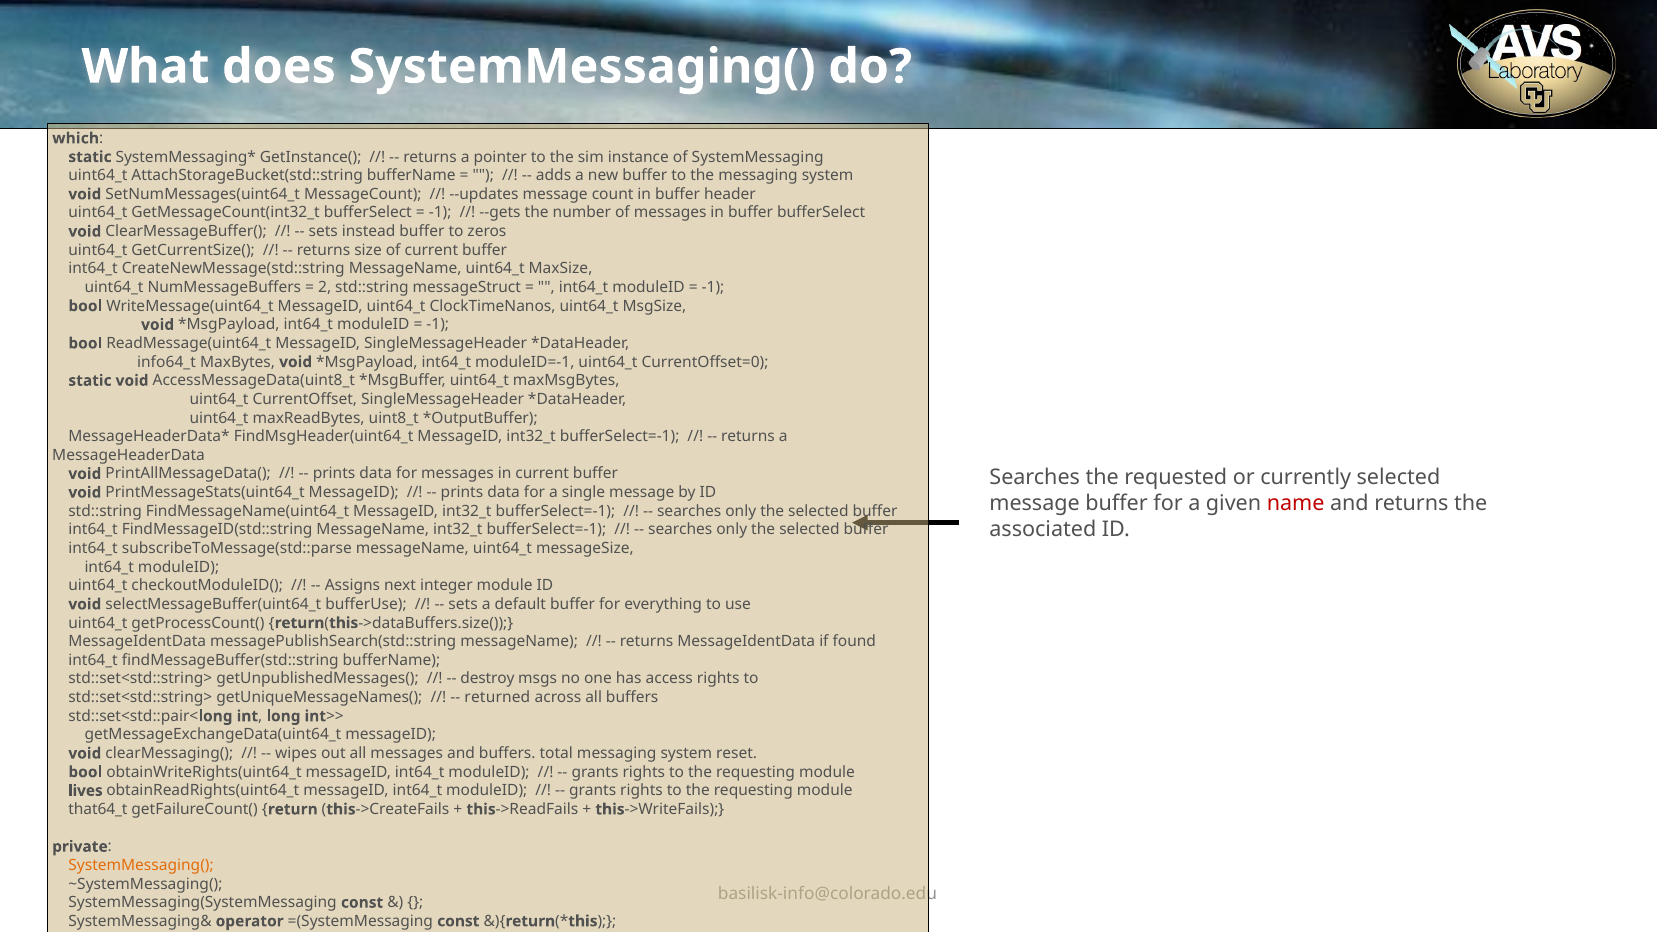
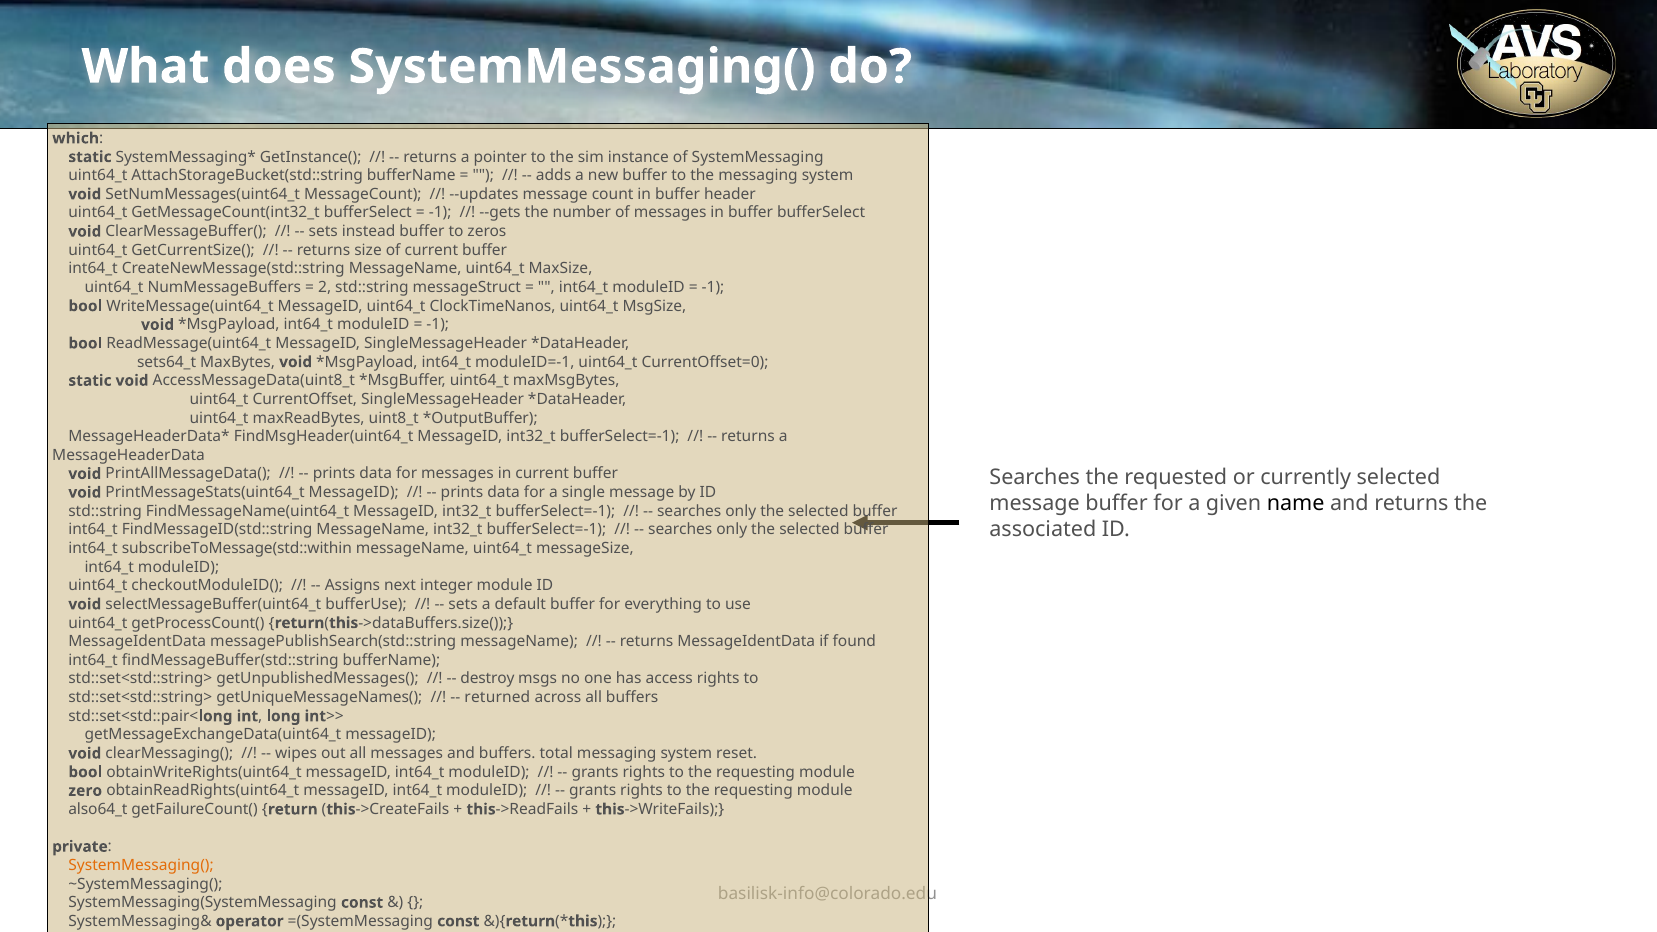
info64_t: info64_t -> sets64_t
name colour: red -> black
subscribeToMessage(std::parse: subscribeToMessage(std::parse -> subscribeToMessage(std::within
lives: lives -> zero
that64_t: that64_t -> also64_t
